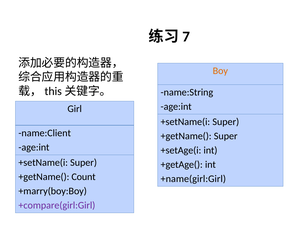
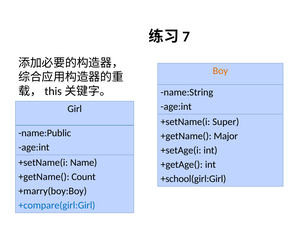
name:Client: name:Client -> name:Public
+getName( Super: Super -> Major
Super at (84, 162): Super -> Name
+name(girl:Girl: +name(girl:Girl -> +school(girl:Girl
+compare(girl:Girl colour: purple -> blue
